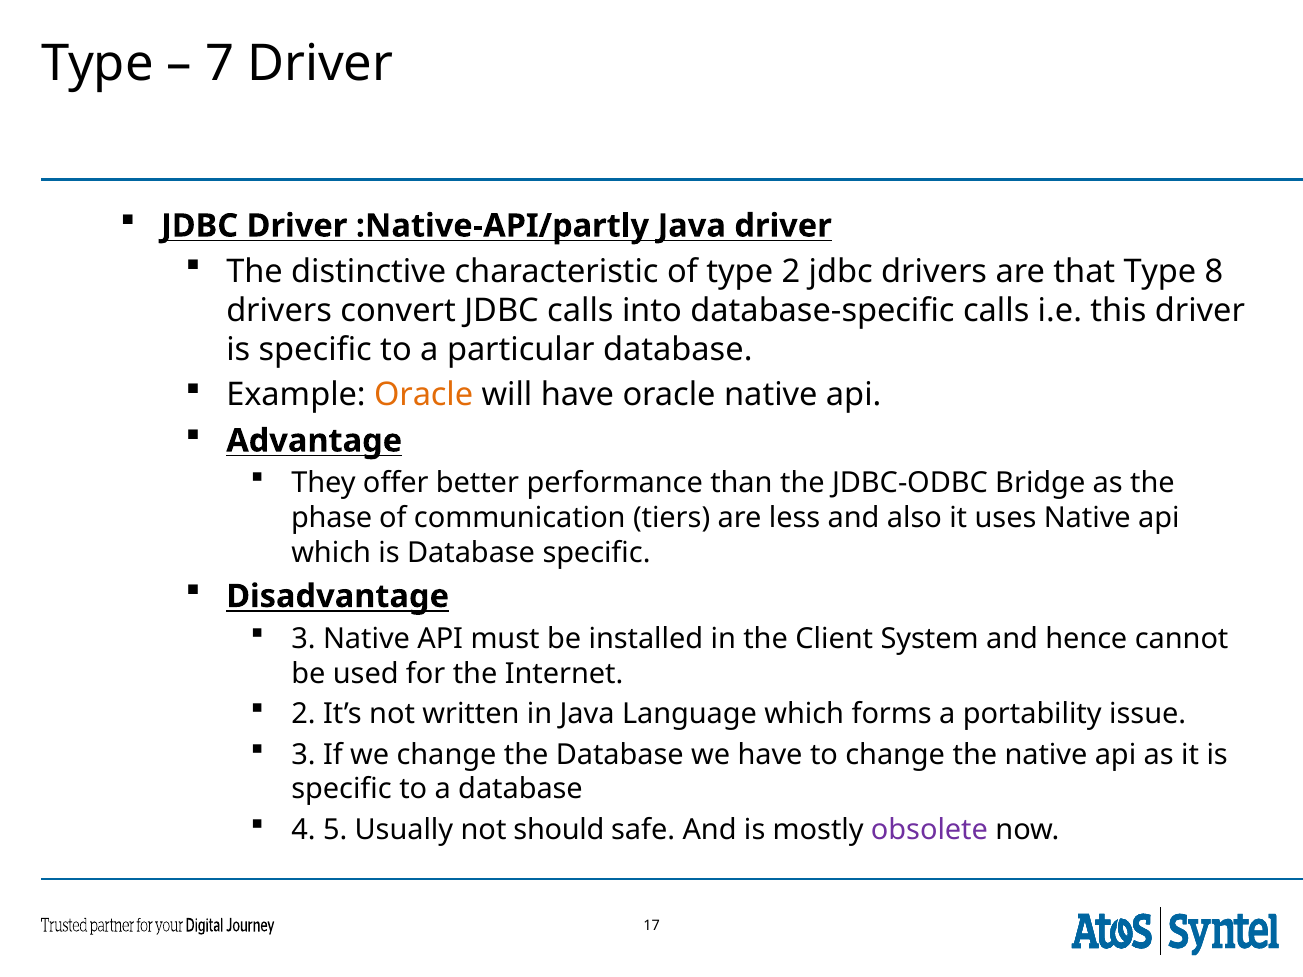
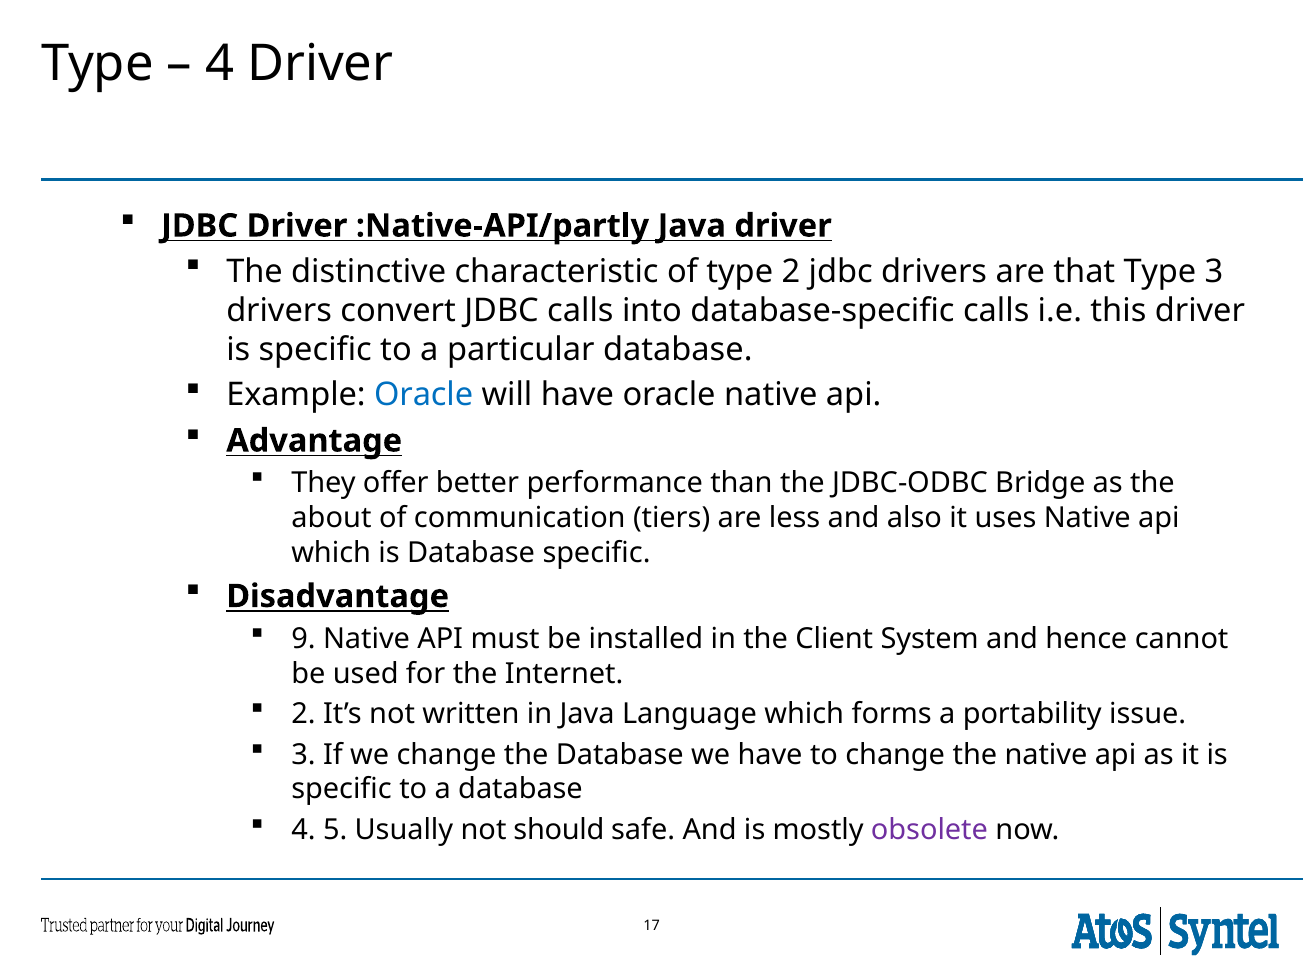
7 at (220, 64): 7 -> 4
Type 8: 8 -> 3
Oracle at (424, 395) colour: orange -> blue
phase: phase -> about
3 at (304, 639): 3 -> 9
